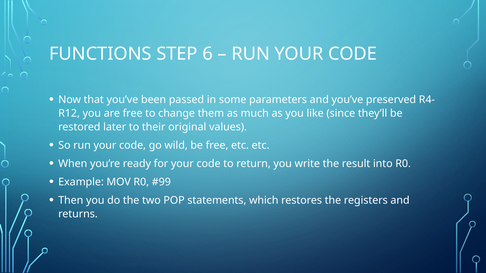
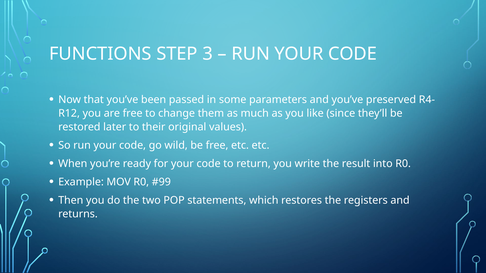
6: 6 -> 3
